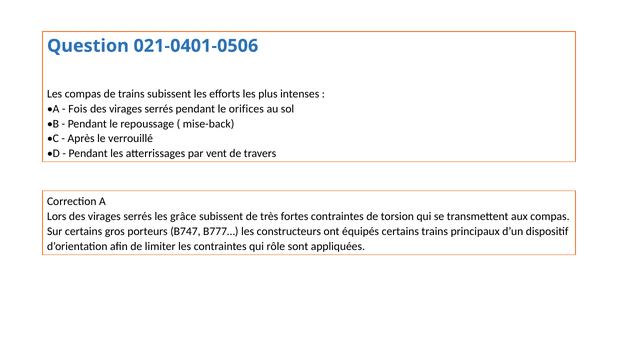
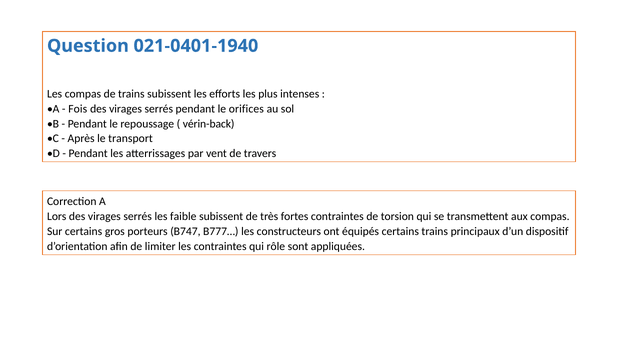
021-0401-0506: 021-0401-0506 -> 021-0401-1940
mise-back: mise-back -> vérin-back
verrouillé: verrouillé -> transport
grâce: grâce -> faible
